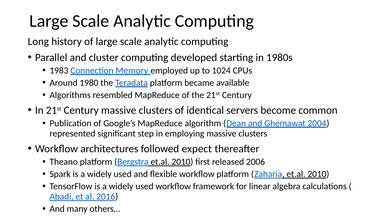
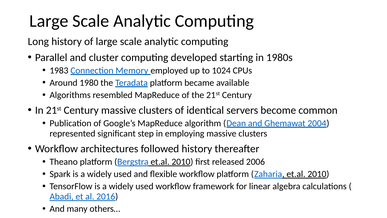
followed expect: expect -> history
